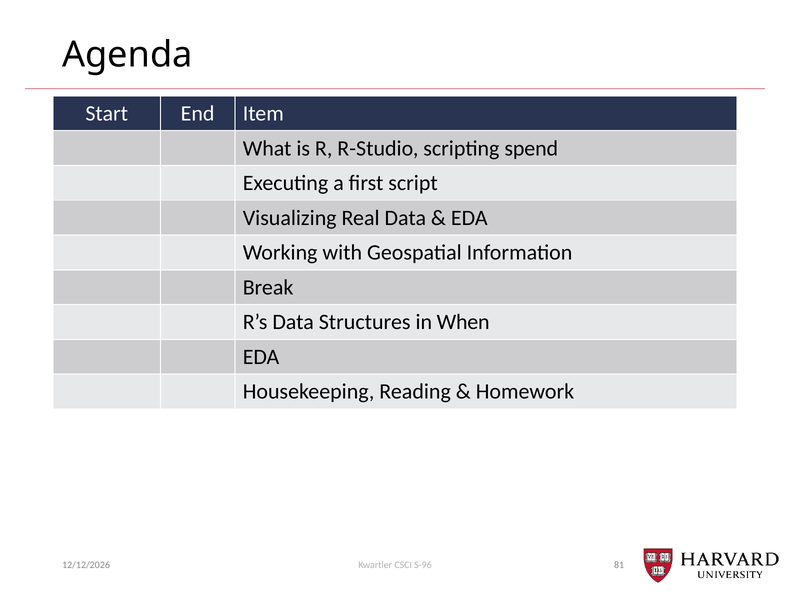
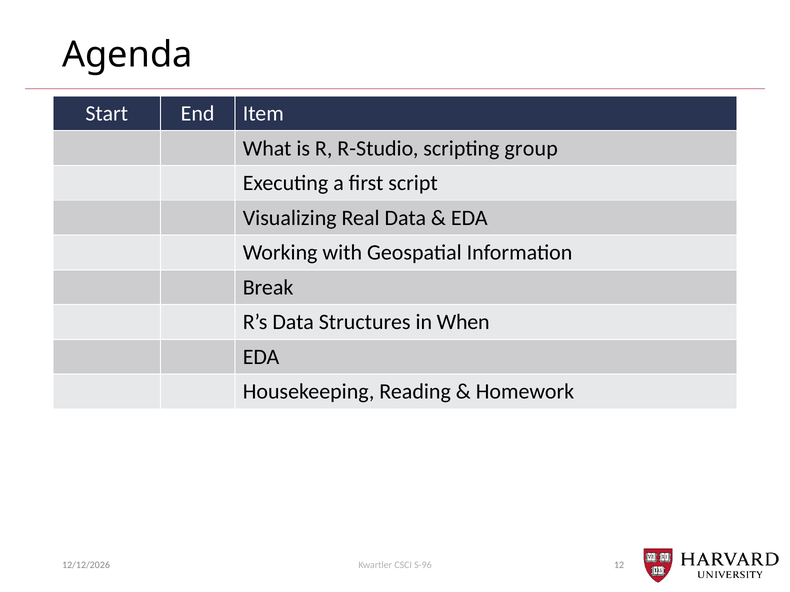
spend: spend -> group
81: 81 -> 12
